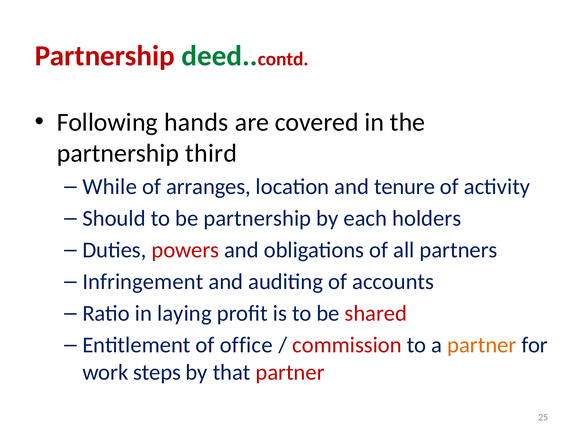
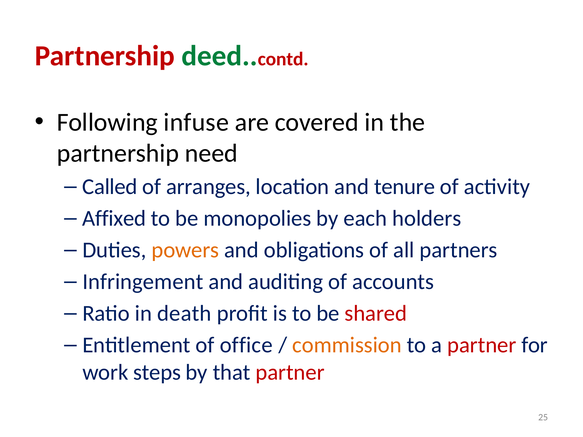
hands: hands -> infuse
third: third -> need
While: While -> Called
Should: Should -> Affixed
be partnership: partnership -> monopolies
powers colour: red -> orange
laying: laying -> death
commission colour: red -> orange
partner at (482, 345) colour: orange -> red
